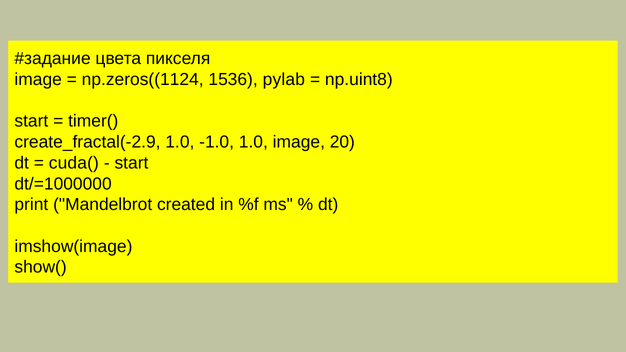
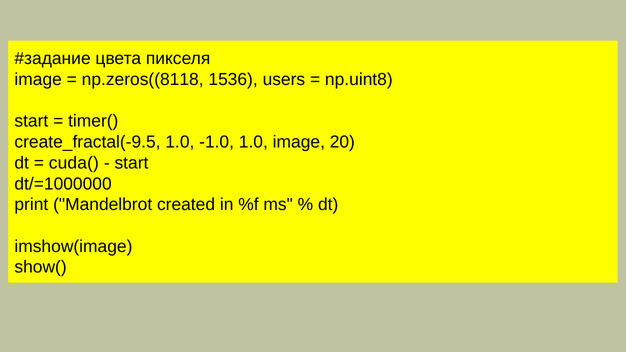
np.zeros((1124: np.zeros((1124 -> np.zeros((8118
pylab: pylab -> users
create_fractal(-2.9: create_fractal(-2.9 -> create_fractal(-9.5
